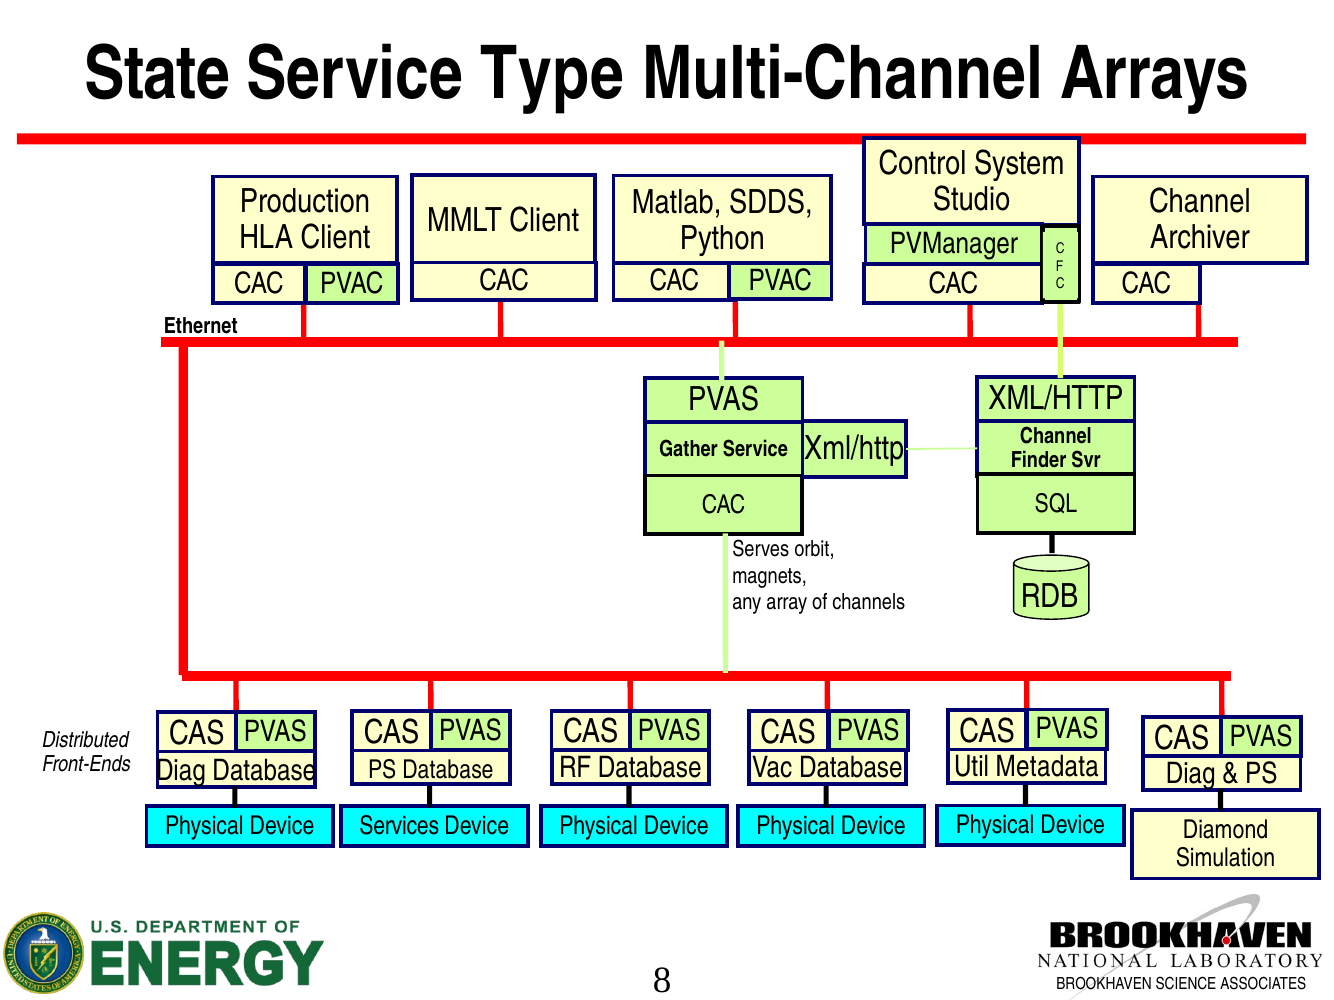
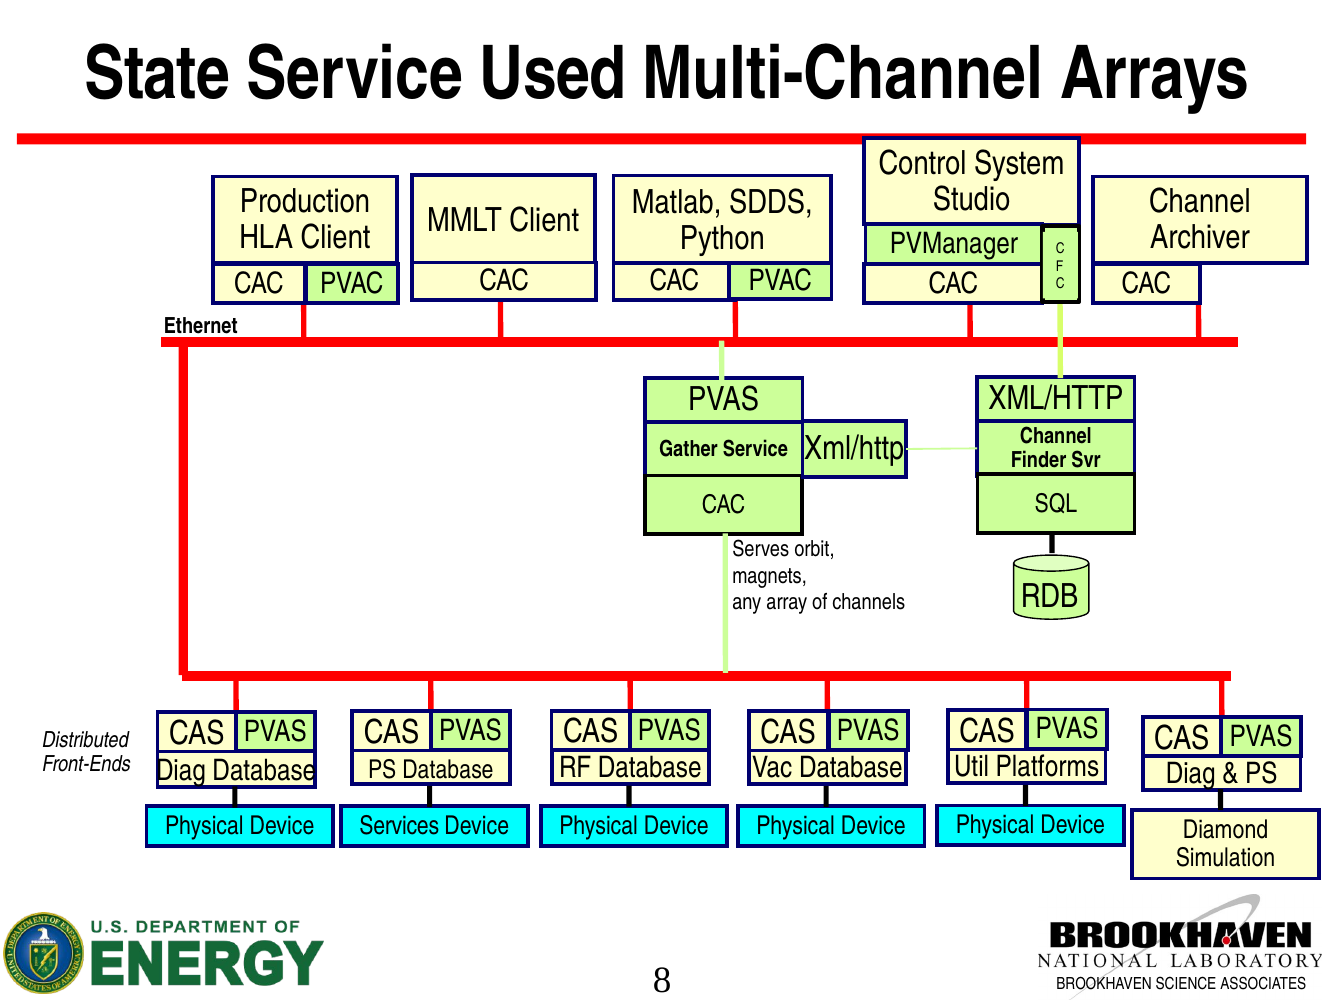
Type: Type -> Used
Metadata: Metadata -> Platforms
